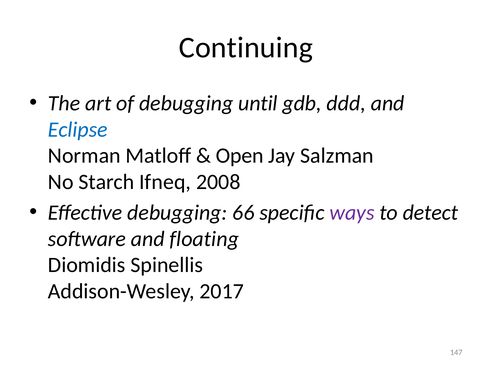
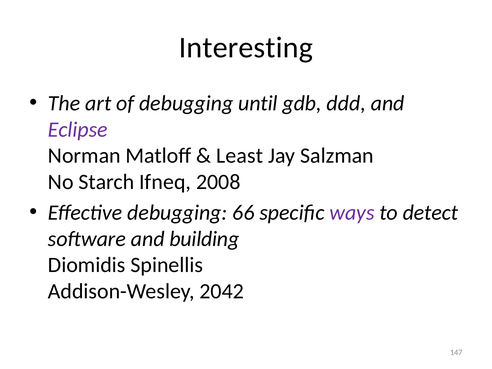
Continuing: Continuing -> Interesting
Eclipse colour: blue -> purple
Open: Open -> Least
floating: floating -> building
2017: 2017 -> 2042
